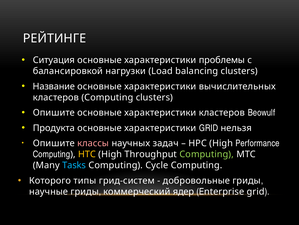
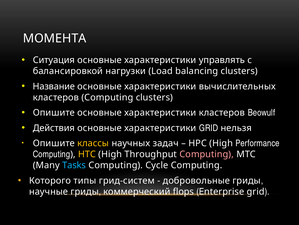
РЕЙТИНГЕ: РЕЙТИНГЕ -> МОМЕНТА
проблемы: проблемы -> управлять
Продукта: Продукта -> Действия
классы colour: pink -> yellow
Computing at (207, 154) colour: light green -> pink
ядер: ядер -> flops
